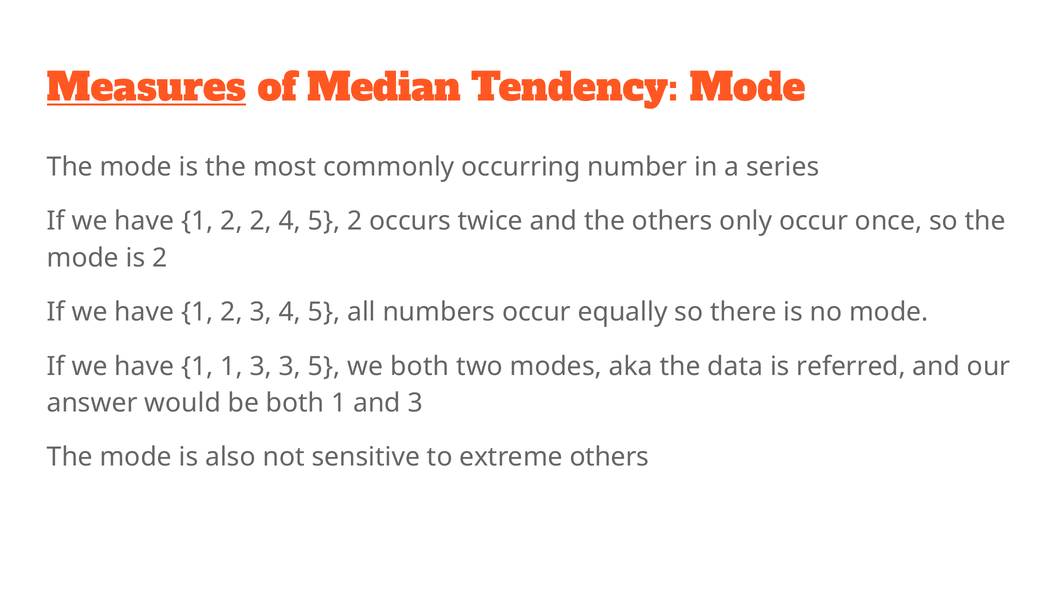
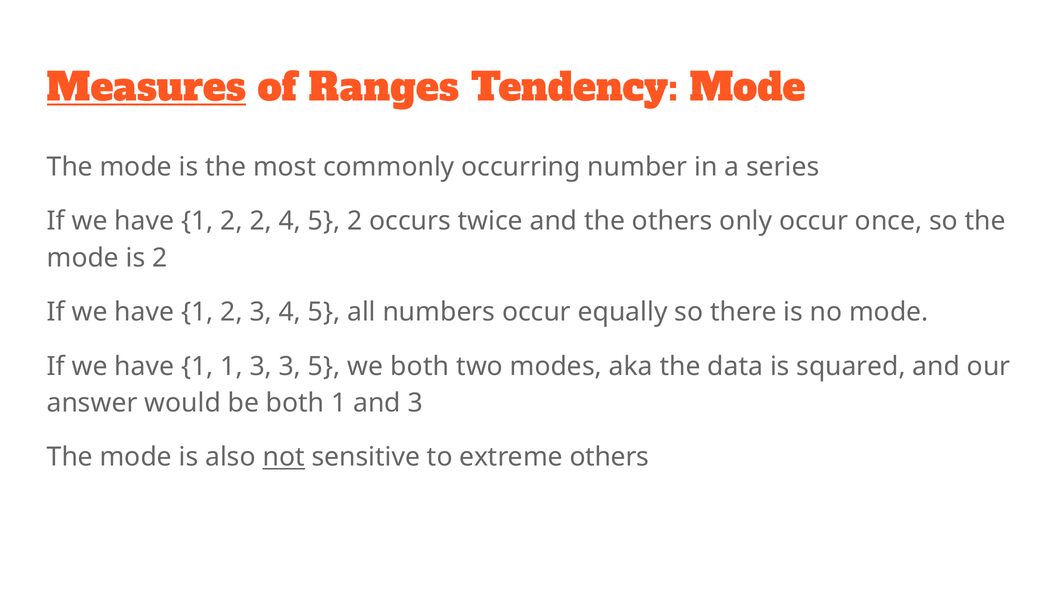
Median: Median -> Ranges
referred: referred -> squared
not underline: none -> present
